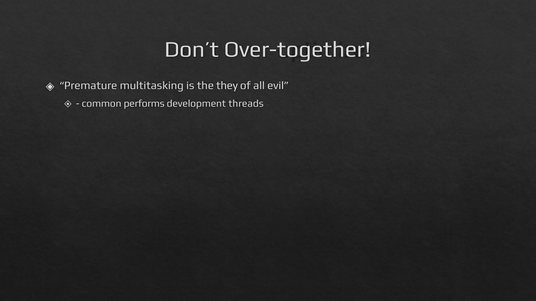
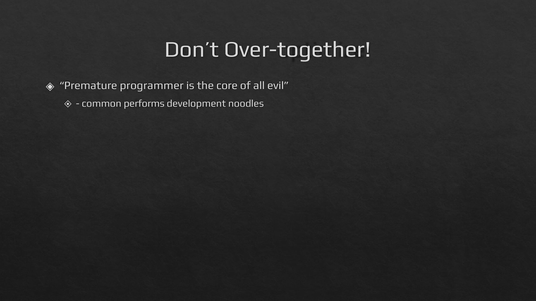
multitasking: multitasking -> programmer
they: they -> core
threads: threads -> noodles
